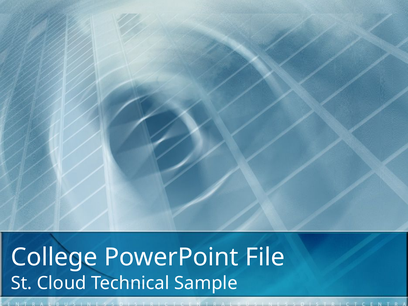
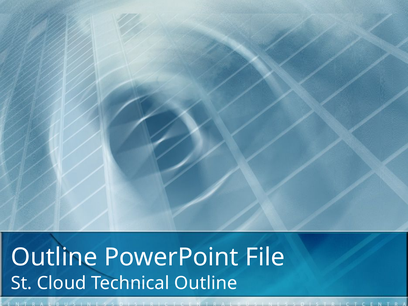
College at (54, 257): College -> Outline
Technical Sample: Sample -> Outline
